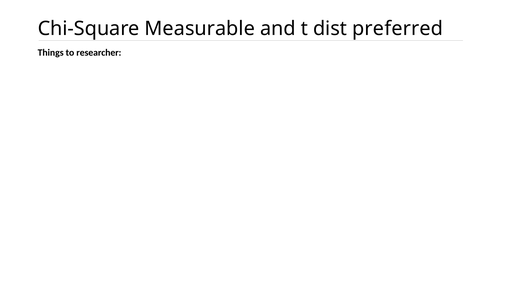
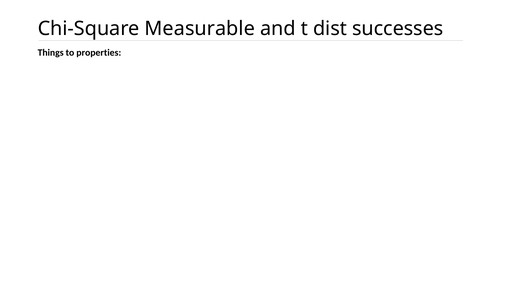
preferred: preferred -> successes
researcher: researcher -> properties
